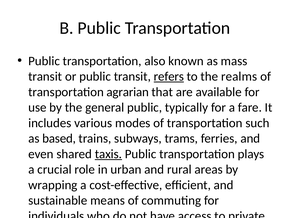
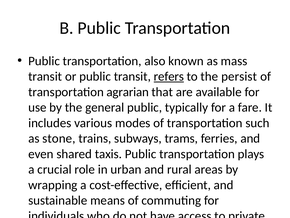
realms: realms -> persist
based: based -> stone
taxis at (108, 154) underline: present -> none
